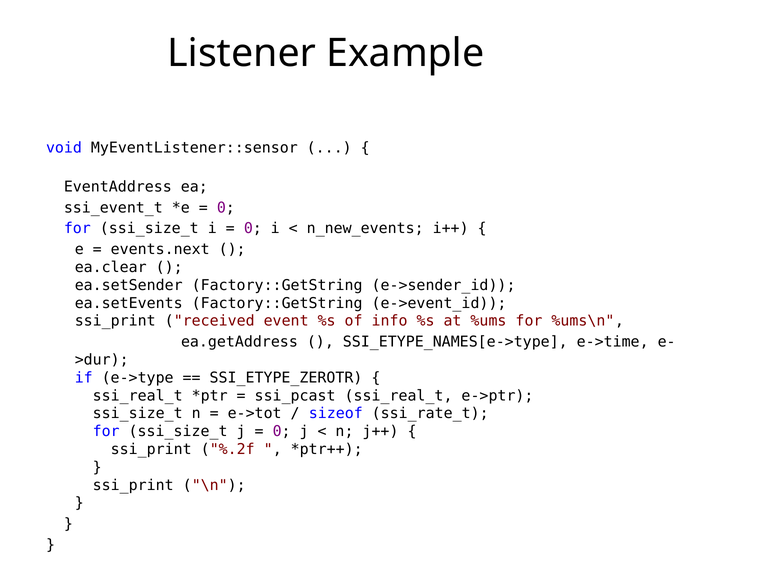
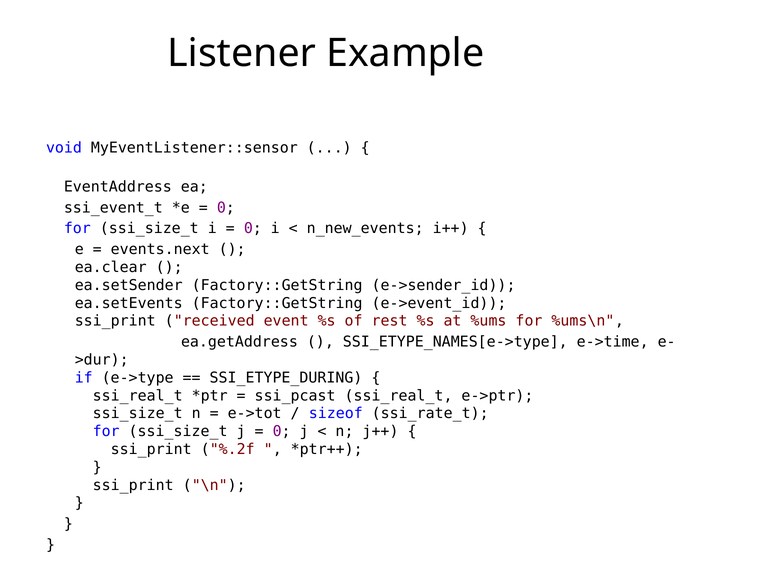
info: info -> rest
SSI_ETYPE_ZEROTR: SSI_ETYPE_ZEROTR -> SSI_ETYPE_DURING
